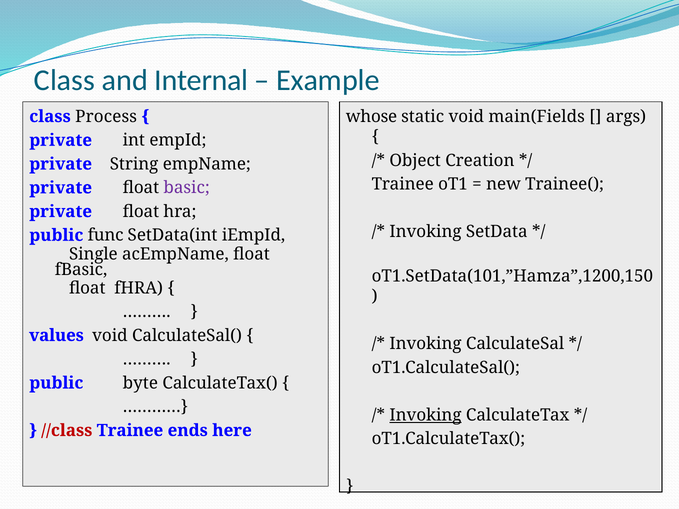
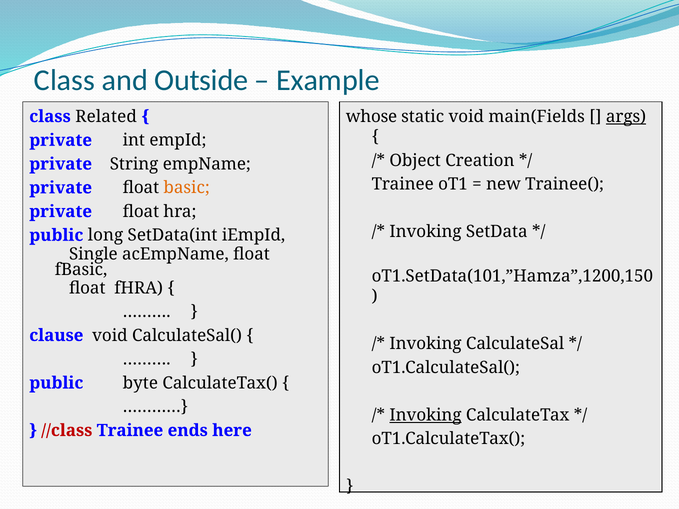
Internal: Internal -> Outside
Process: Process -> Related
args underline: none -> present
basic colour: purple -> orange
func: func -> long
values: values -> clause
